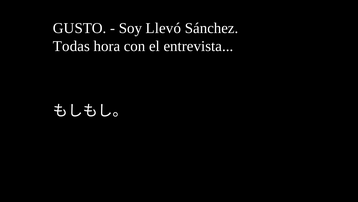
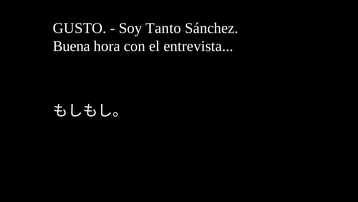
Llevó: Llevó -> Tanto
Todas: Todas -> Buena
